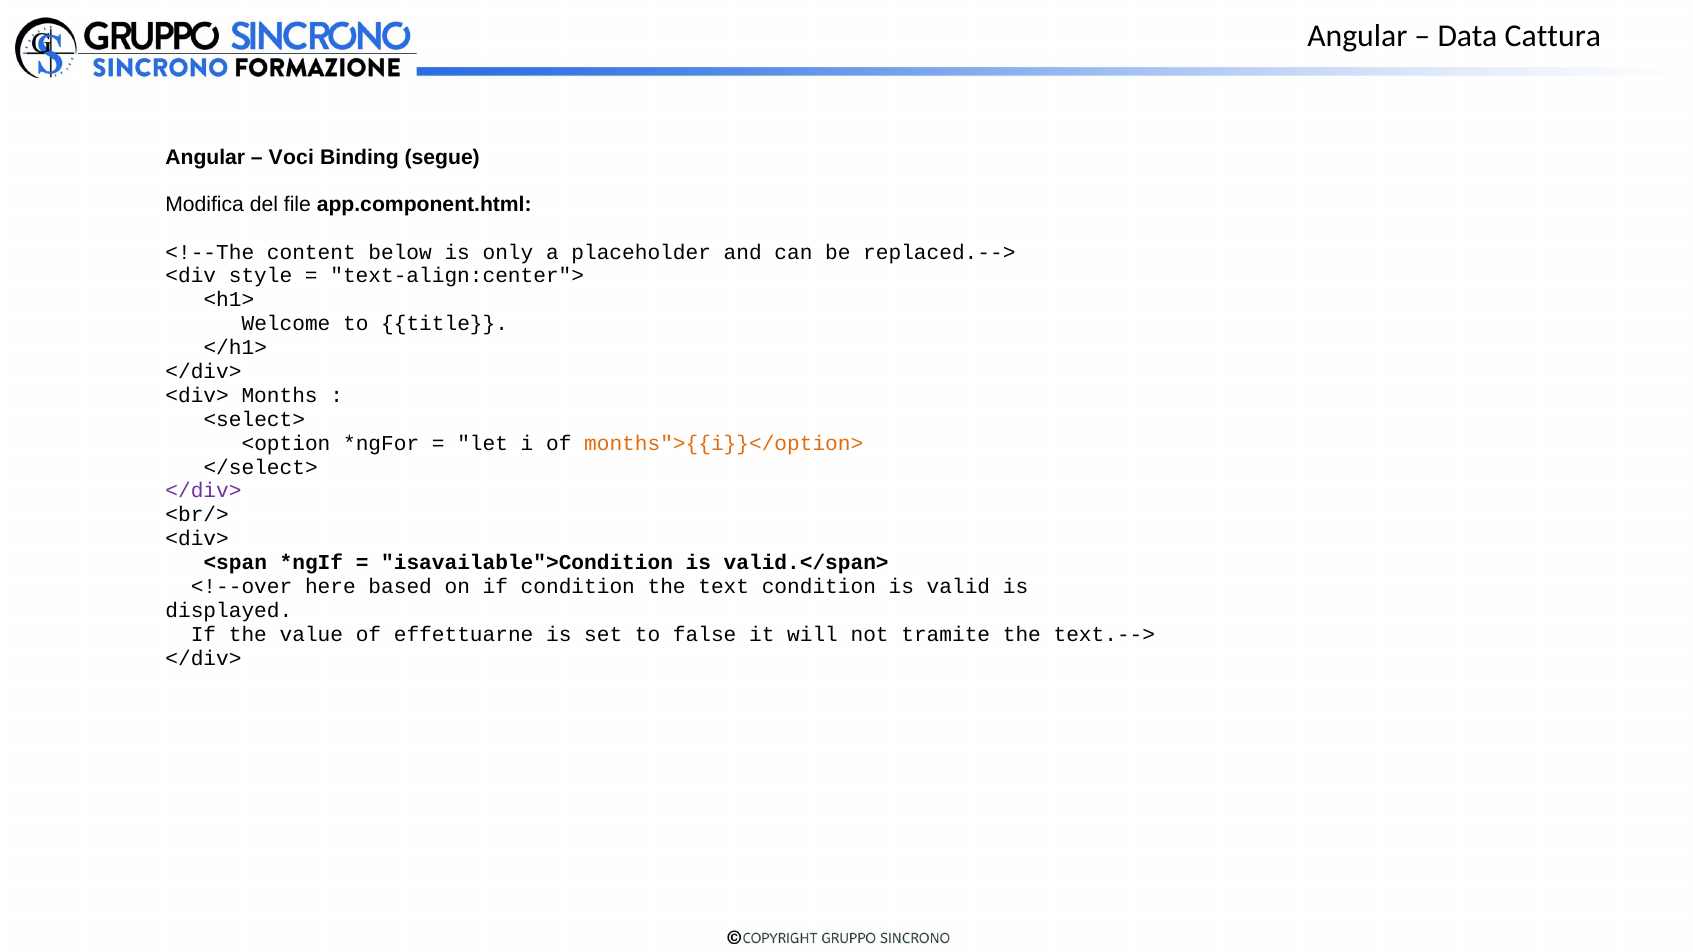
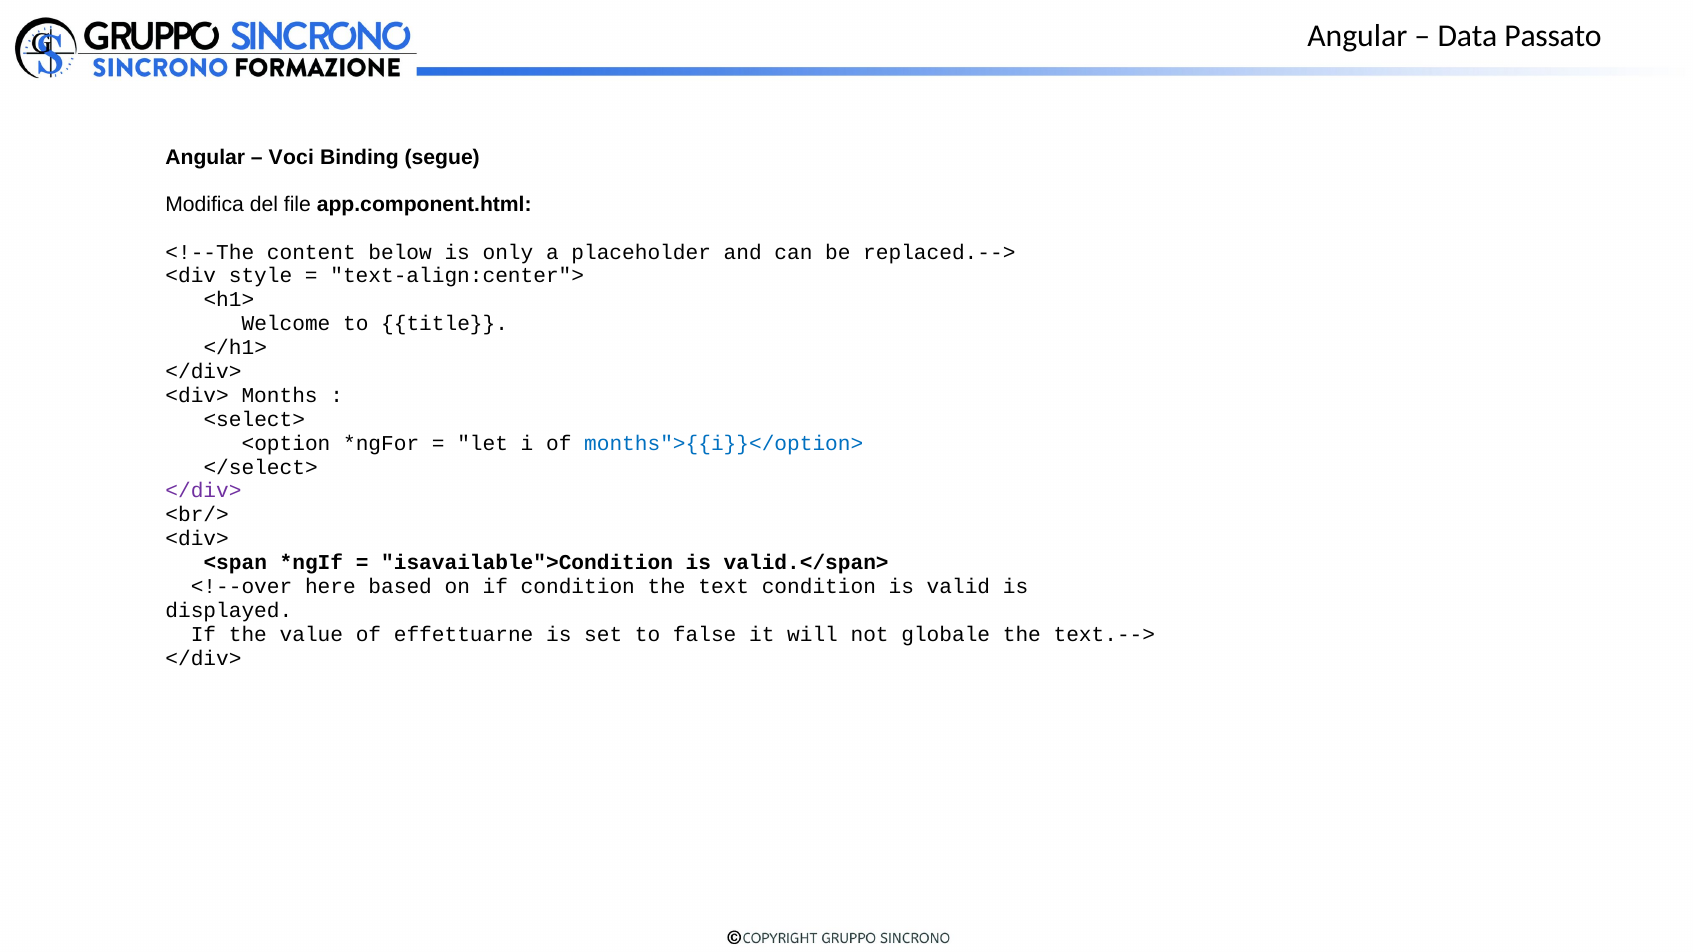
Cattura: Cattura -> Passato
months">{{i}}</option> colour: orange -> blue
tramite: tramite -> globale
